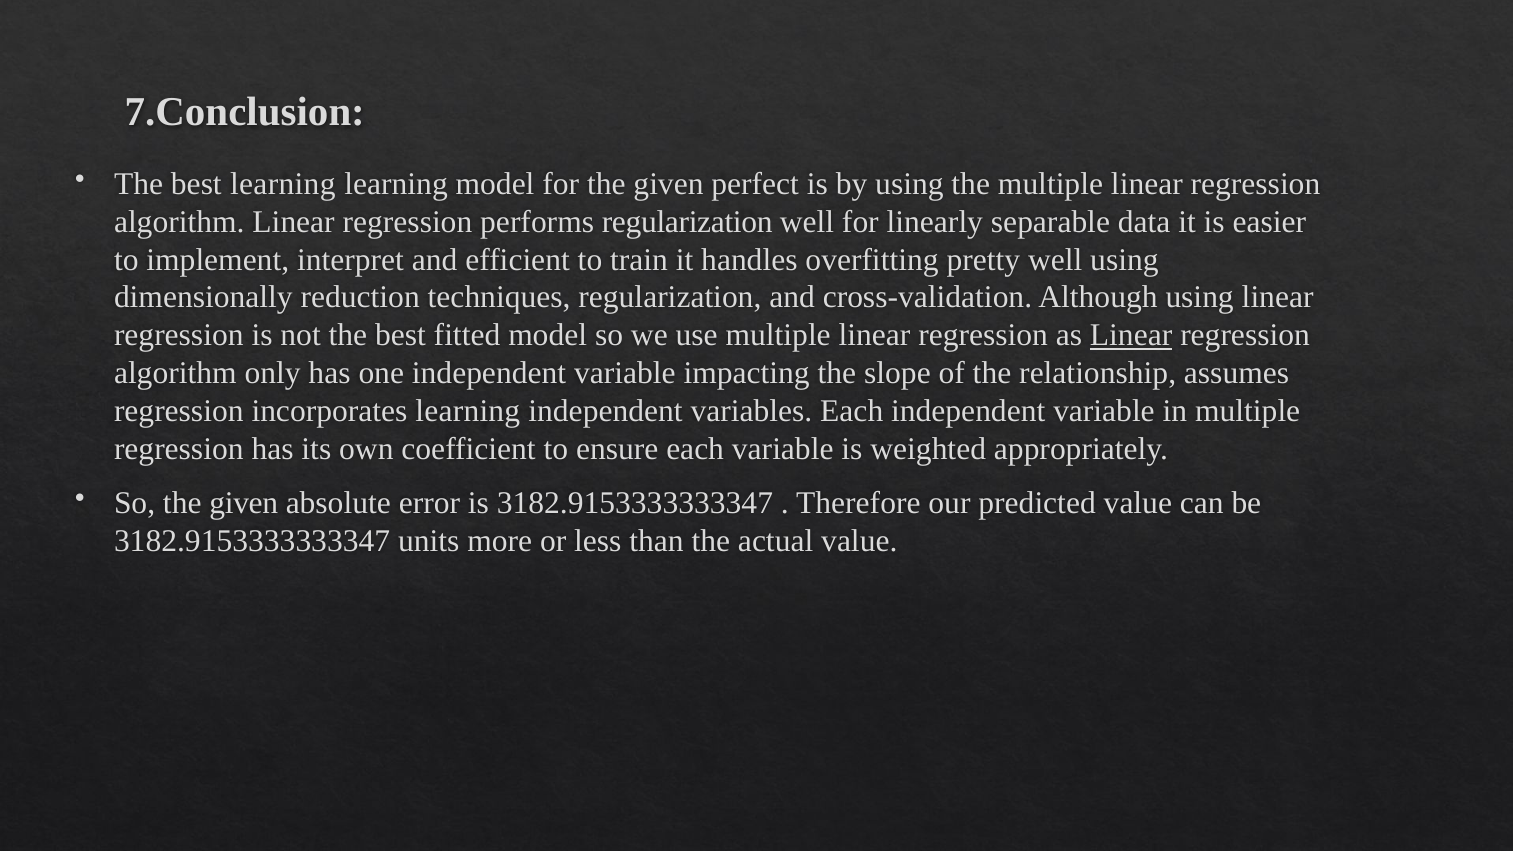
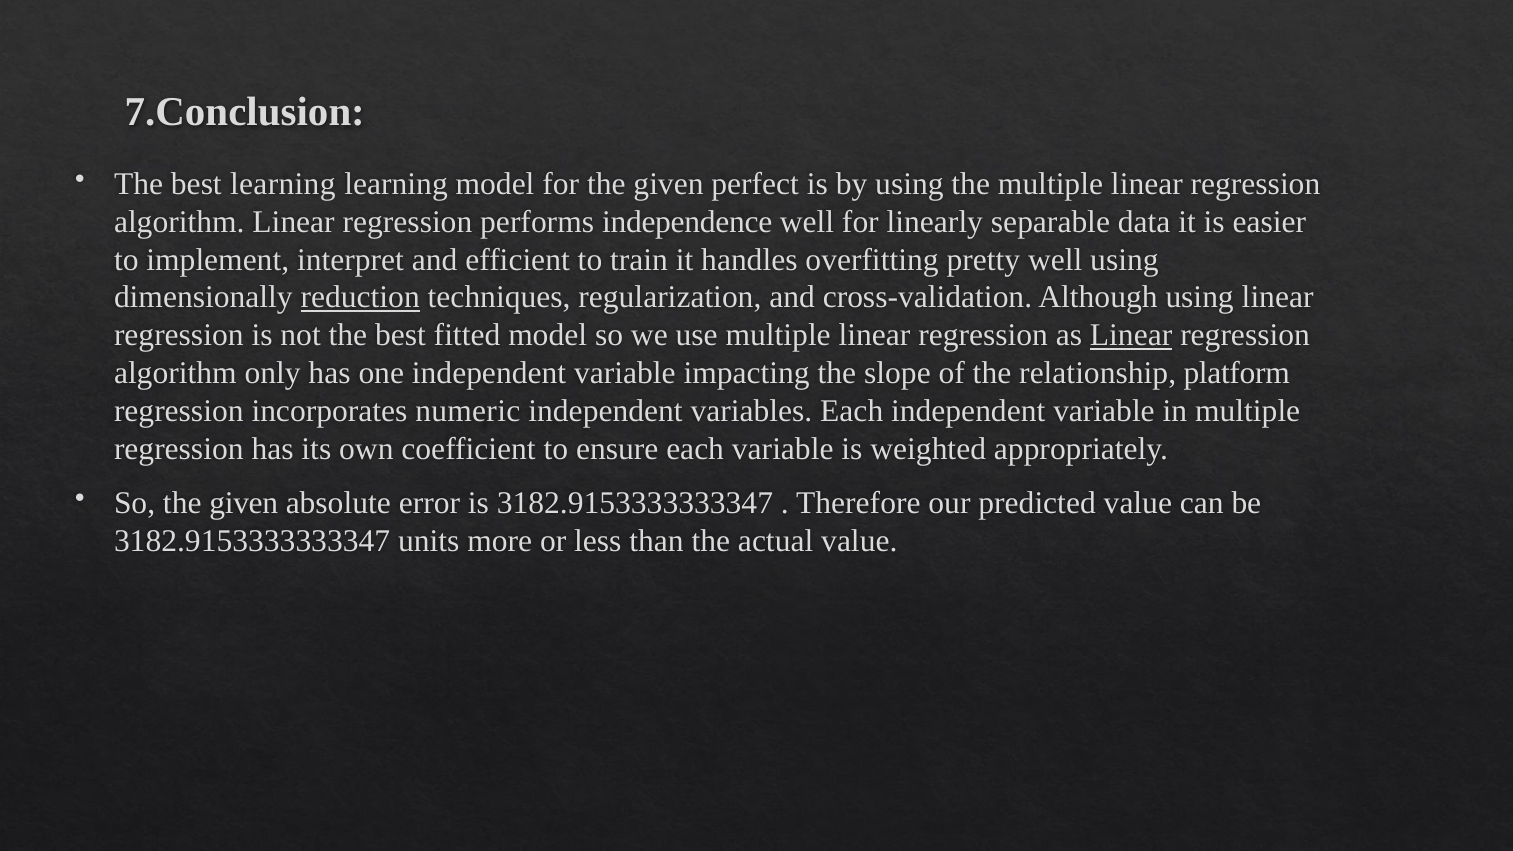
performs regularization: regularization -> independence
reduction underline: none -> present
assumes: assumes -> platform
incorporates learning: learning -> numeric
